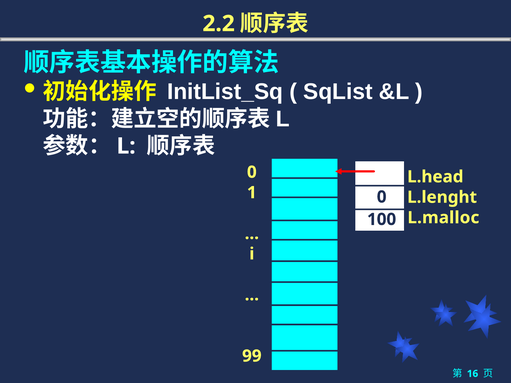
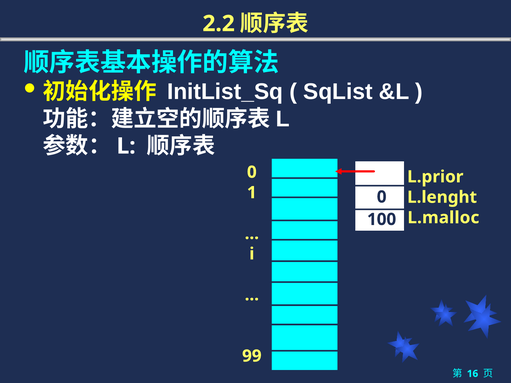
L.head: L.head -> L.prior
